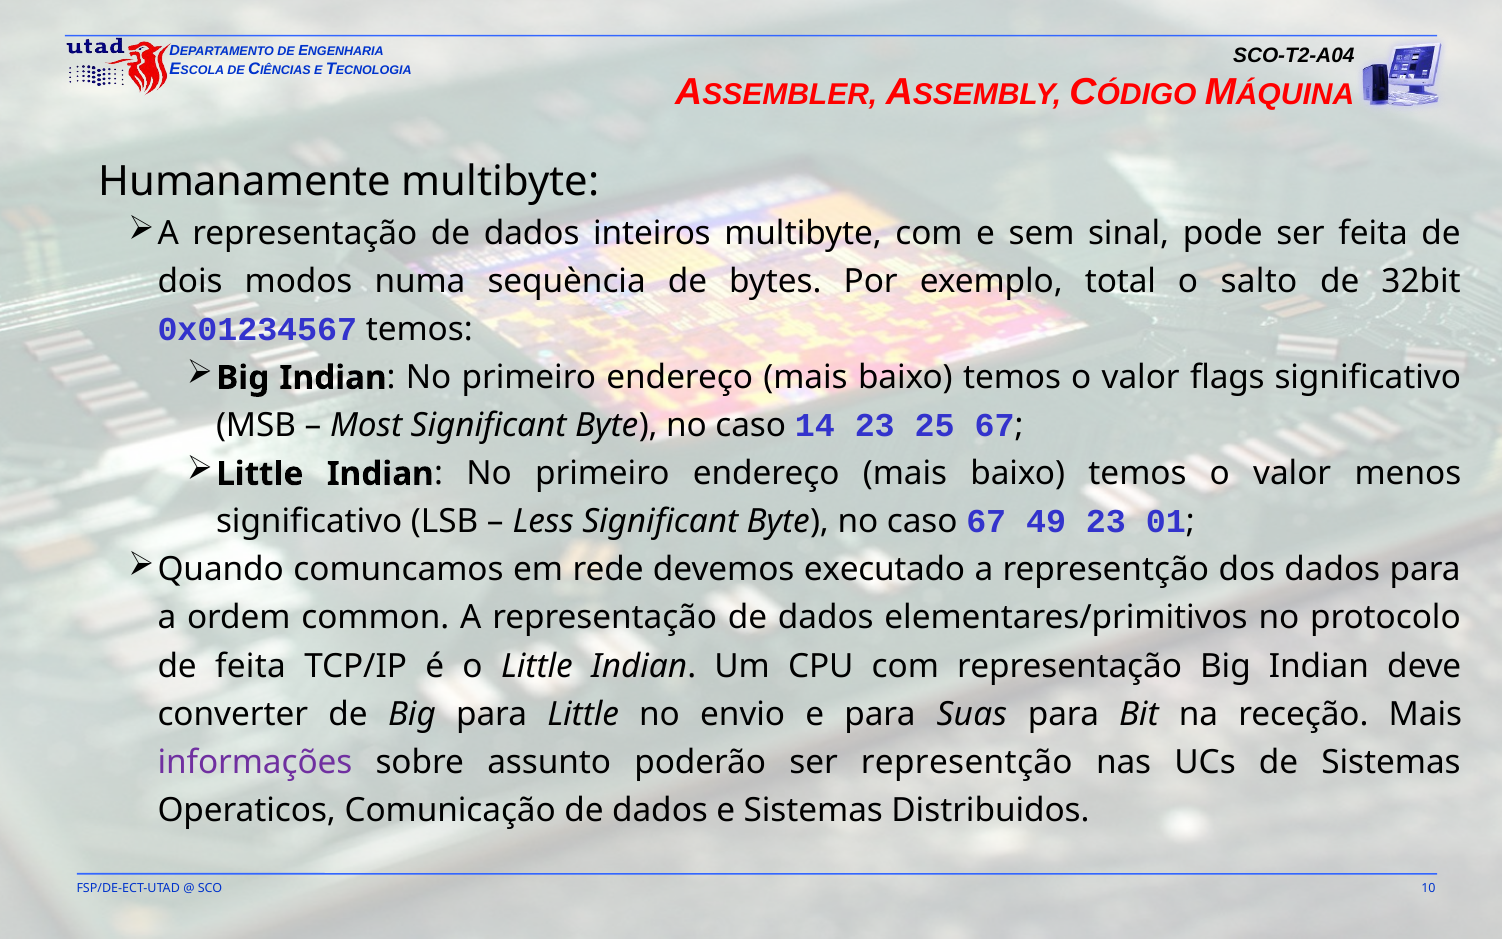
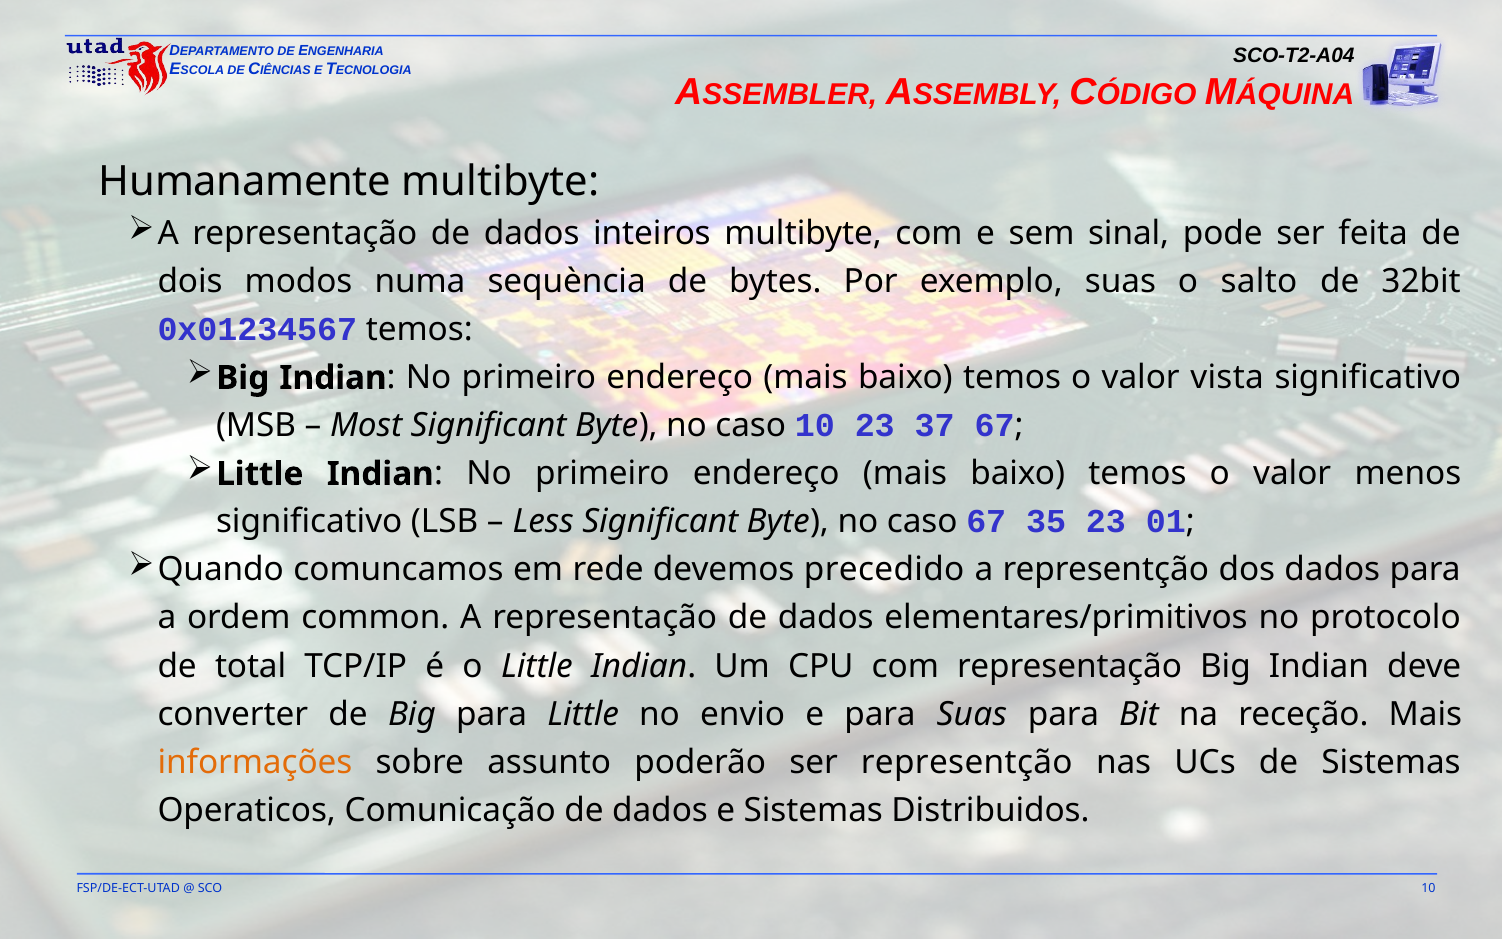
exemplo total: total -> suas
flags: flags -> vista
caso 14: 14 -> 10
25: 25 -> 37
49: 49 -> 35
executado: executado -> precedido
de feita: feita -> total
informações colour: purple -> orange
